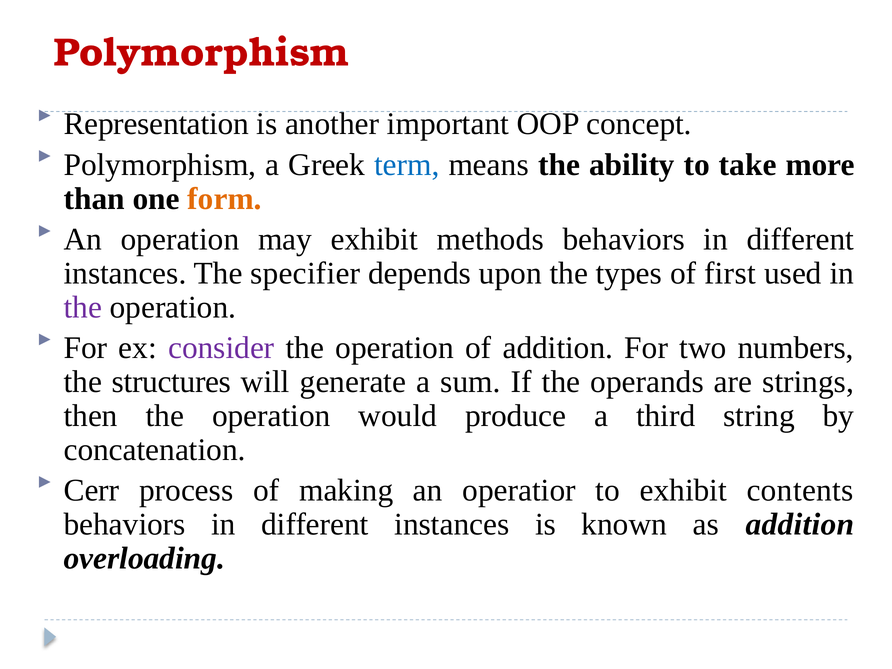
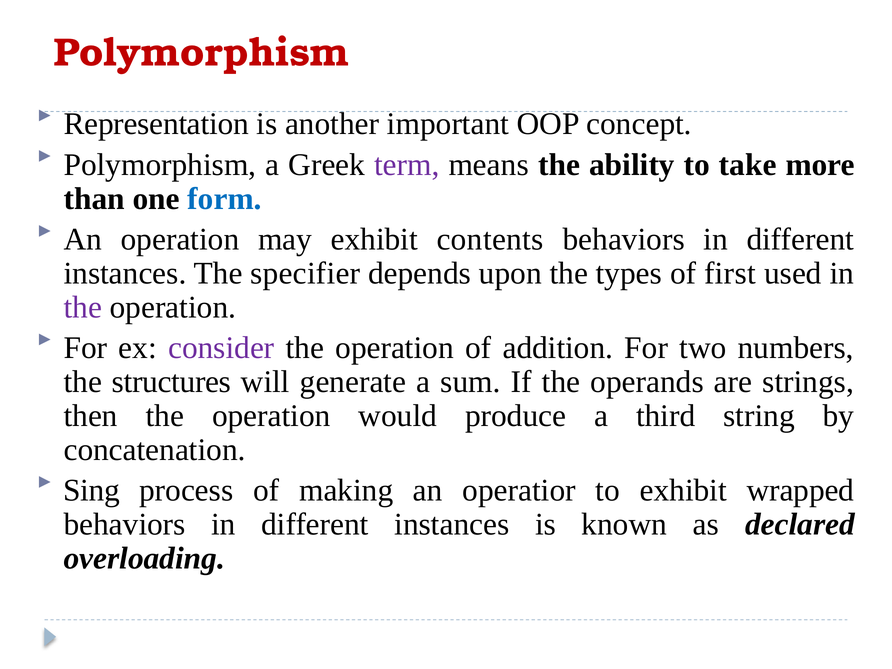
term colour: blue -> purple
form colour: orange -> blue
methods: methods -> contents
Cerr: Cerr -> Sing
contents: contents -> wrapped
as addition: addition -> declared
